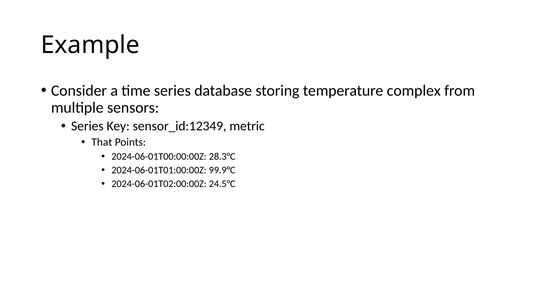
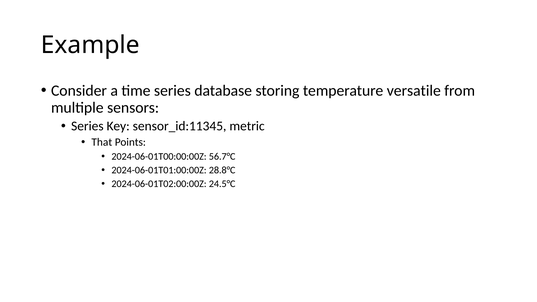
complex: complex -> versatile
sensor_id:12349: sensor_id:12349 -> sensor_id:11345
28.3°C: 28.3°C -> 56.7°C
99.9°C: 99.9°C -> 28.8°C
